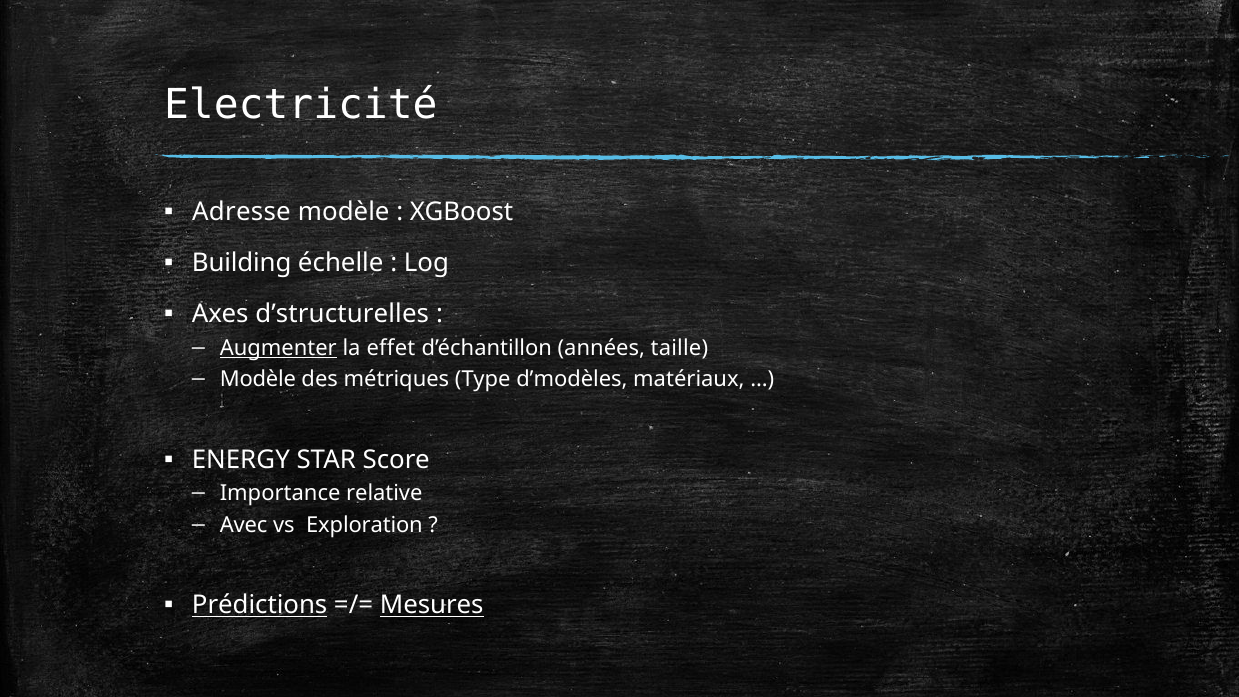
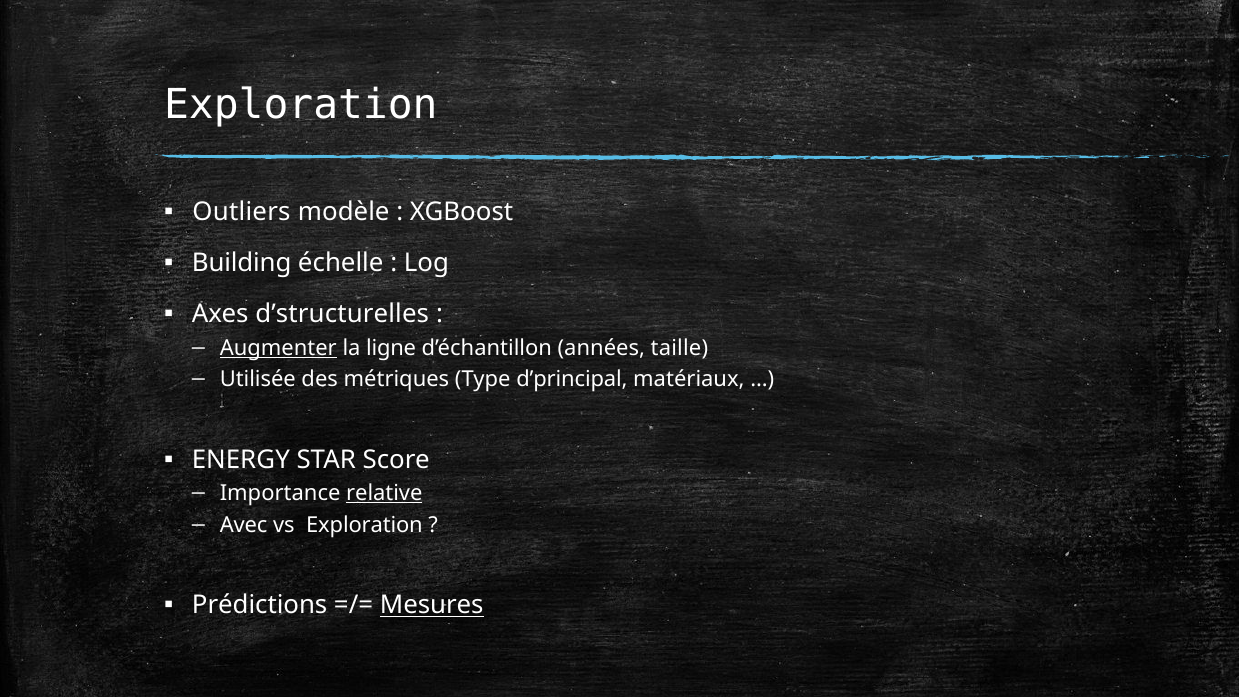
Electricité at (301, 104): Electricité -> Exploration
Adresse: Adresse -> Outliers
effet: effet -> ligne
Modèle at (258, 379): Modèle -> Utilisée
d’modèles: d’modèles -> d’principal
relative underline: none -> present
Prédictions underline: present -> none
